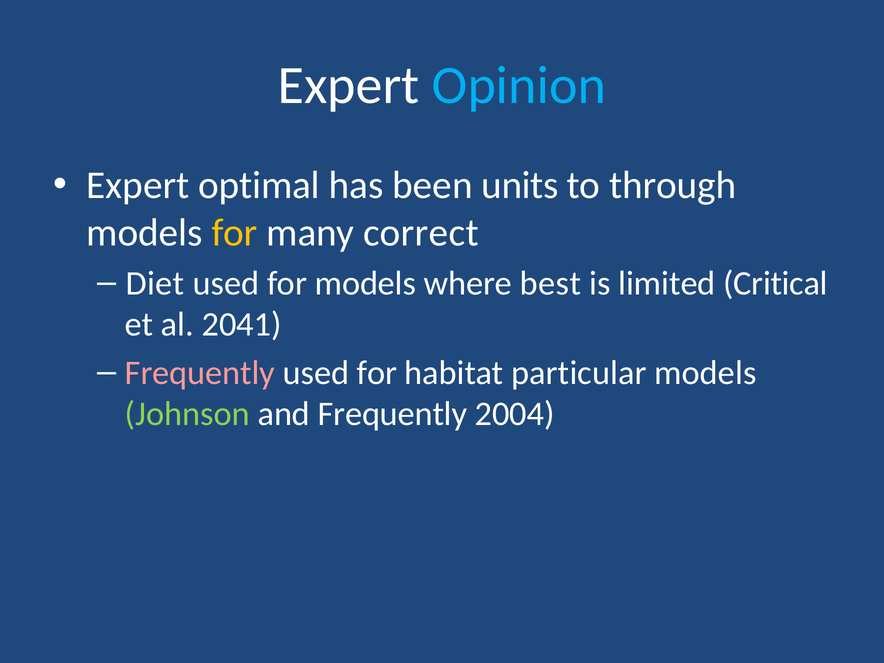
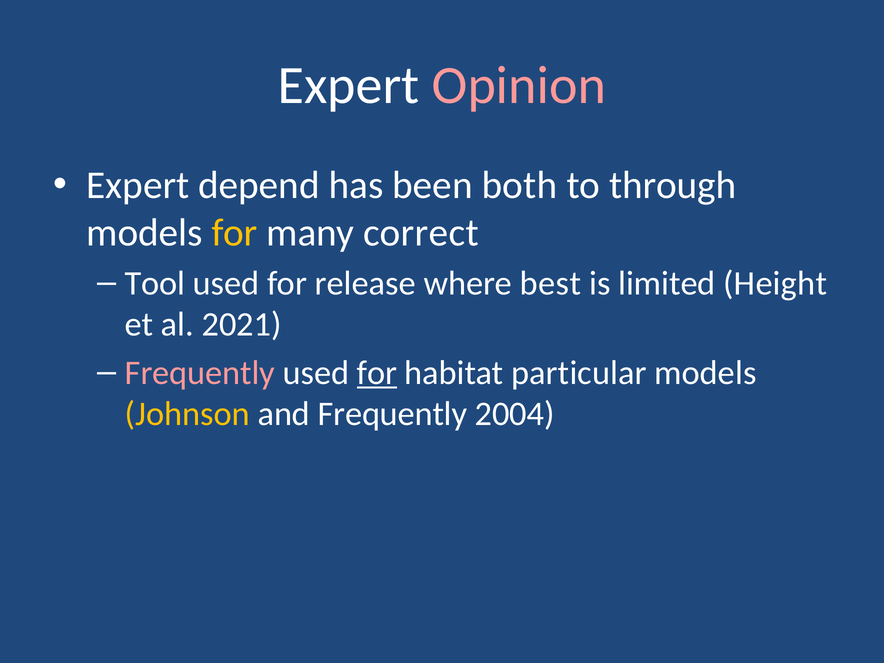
Opinion colour: light blue -> pink
optimal: optimal -> depend
units: units -> both
Diet: Diet -> Tool
for models: models -> release
Critical: Critical -> Height
2041: 2041 -> 2021
for at (377, 373) underline: none -> present
Johnson colour: light green -> yellow
